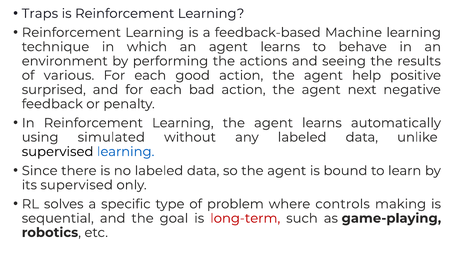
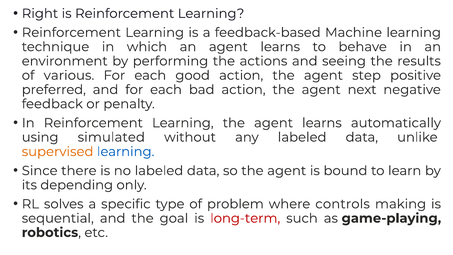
Traps: Traps -> Right
help: help -> step
surprised: surprised -> preferred
supervised at (58, 152) colour: black -> orange
its supervised: supervised -> depending
